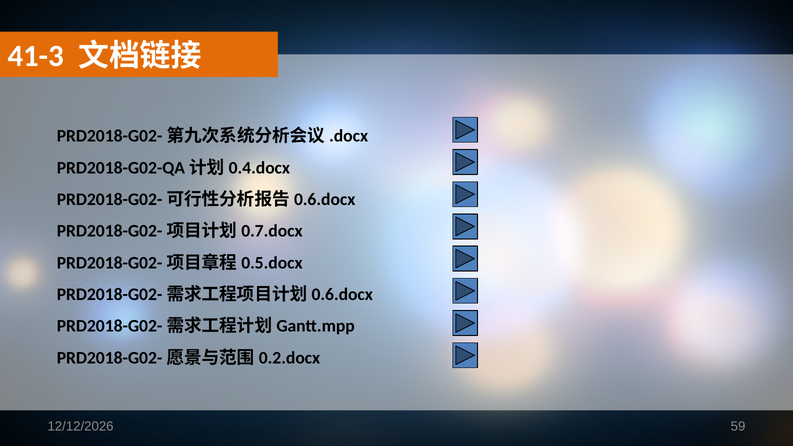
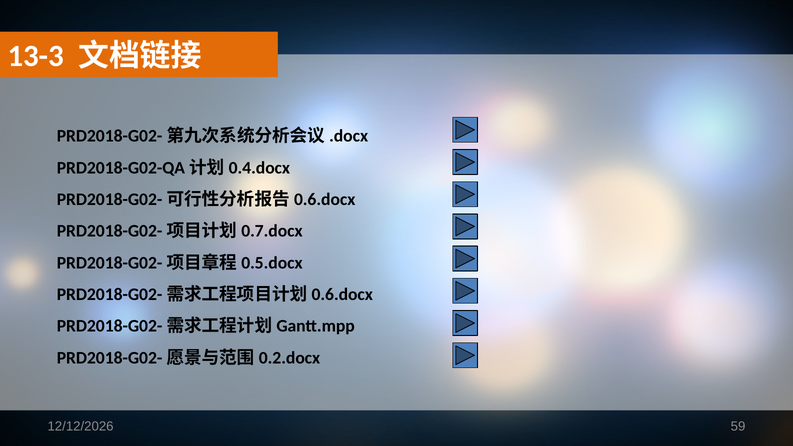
41-3: 41-3 -> 13-3
